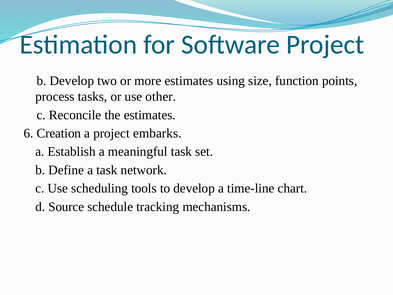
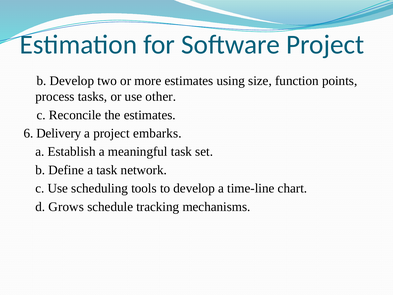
Creation: Creation -> Delivery
Source: Source -> Grows
